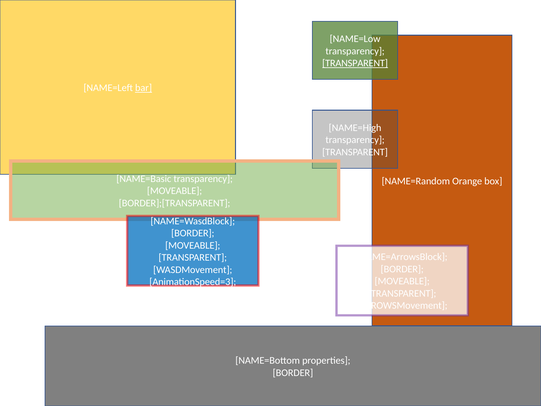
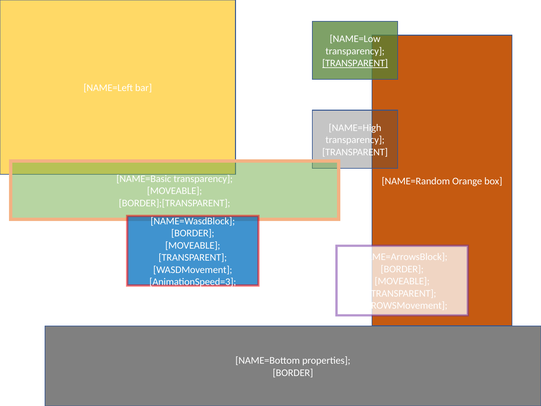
bar underline: present -> none
